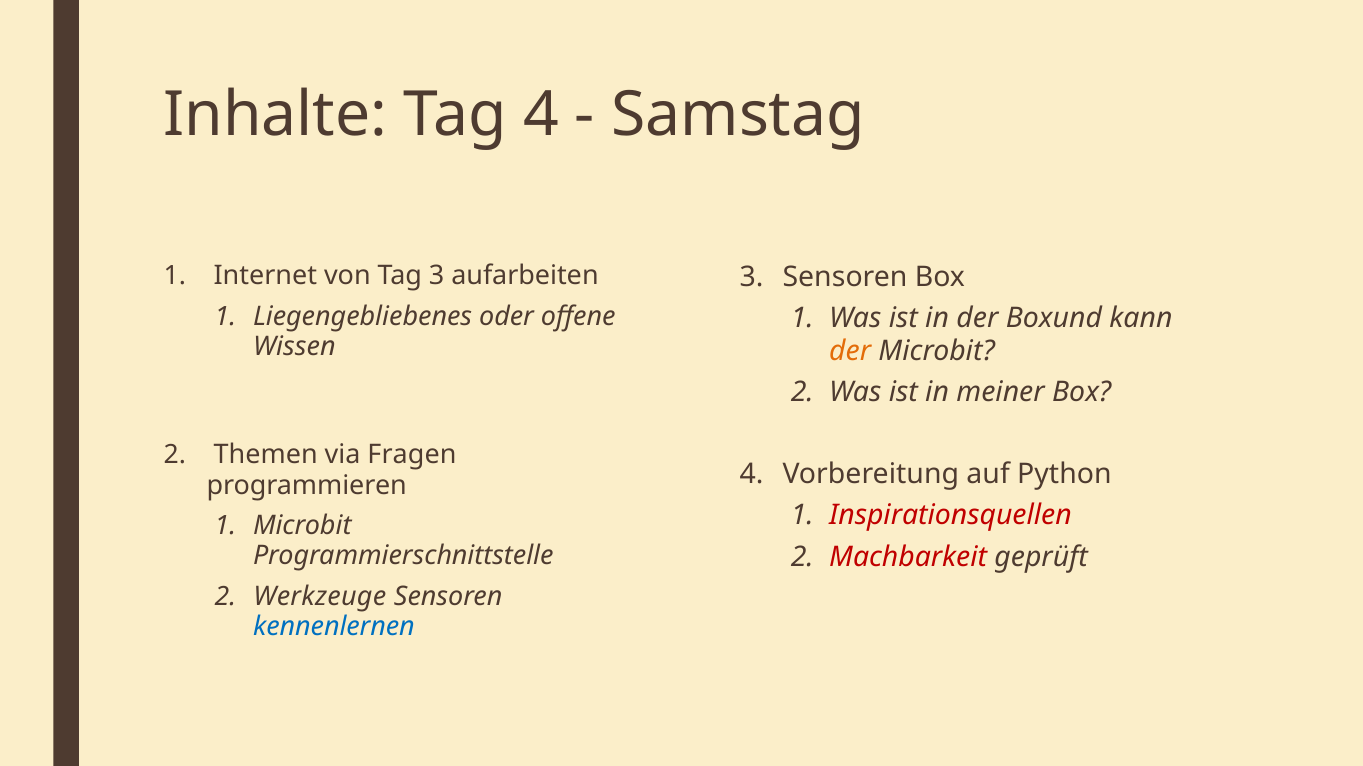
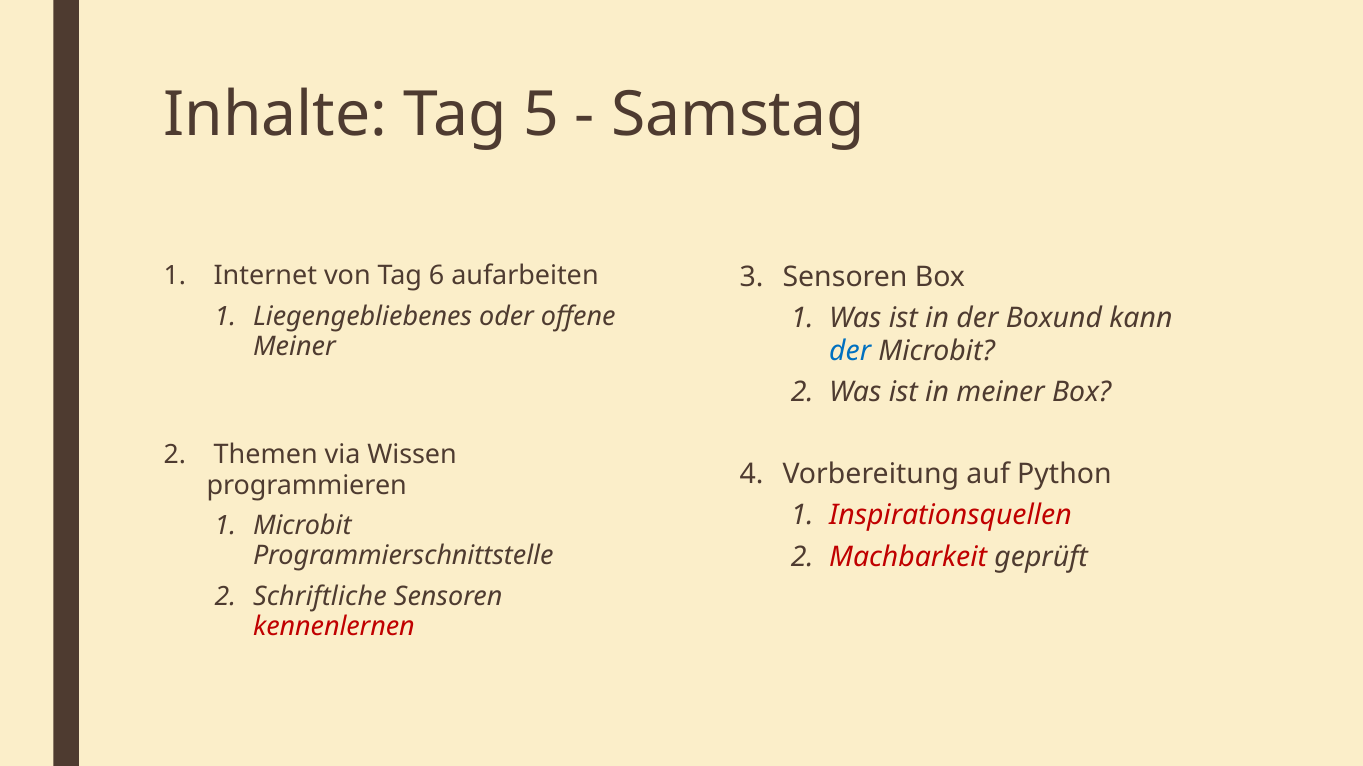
Tag 4: 4 -> 5
Tag 3: 3 -> 6
Wissen at (294, 347): Wissen -> Meiner
der at (850, 351) colour: orange -> blue
Fragen: Fragen -> Wissen
Werkzeuge: Werkzeuge -> Schriftliche
kennenlernen colour: blue -> red
